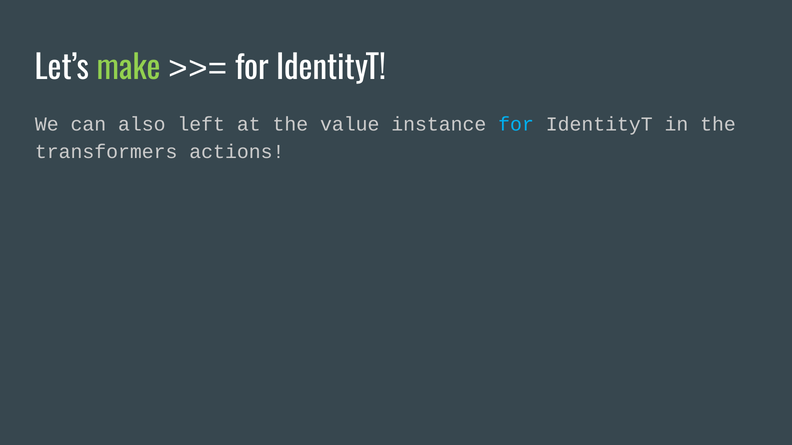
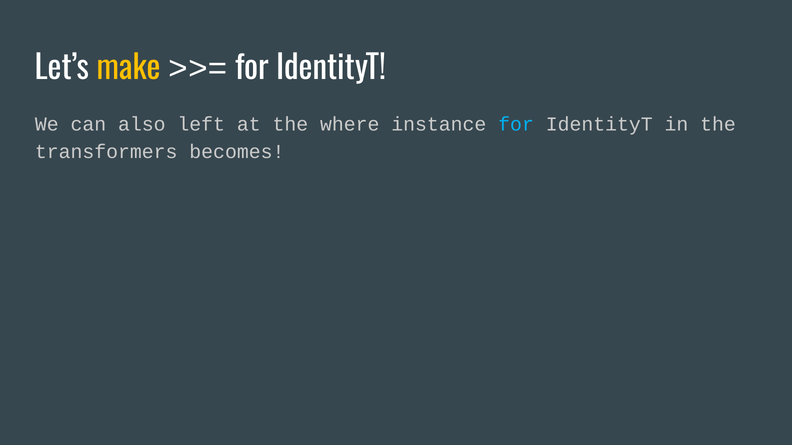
make colour: light green -> yellow
value: value -> where
actions: actions -> becomes
